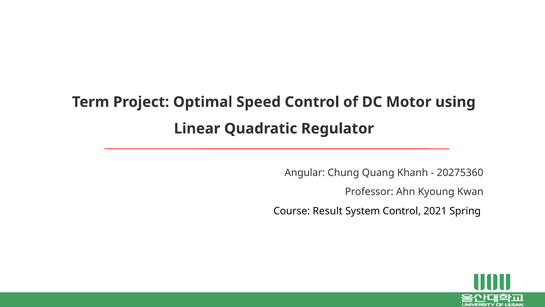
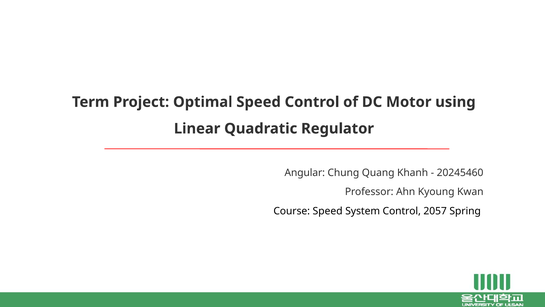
20275360: 20275360 -> 20245460
Course Result: Result -> Speed
2021: 2021 -> 2057
